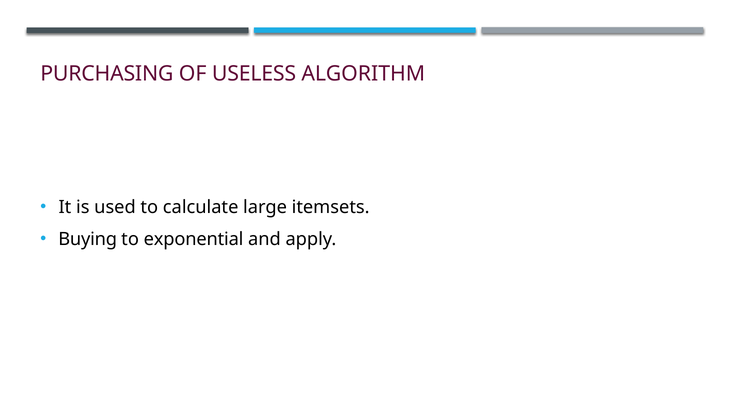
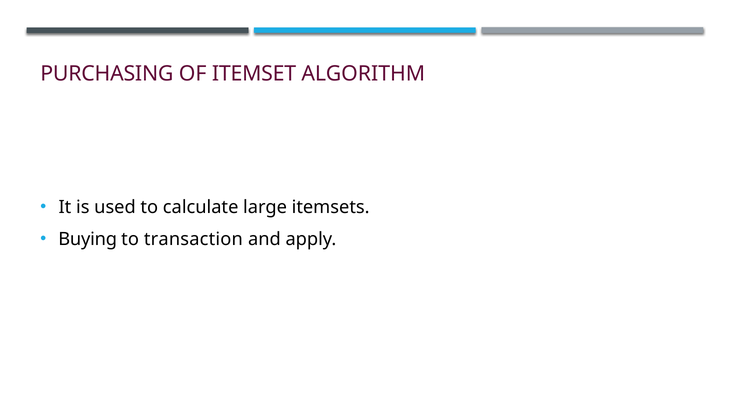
USELESS: USELESS -> ITEMSET
exponential: exponential -> transaction
